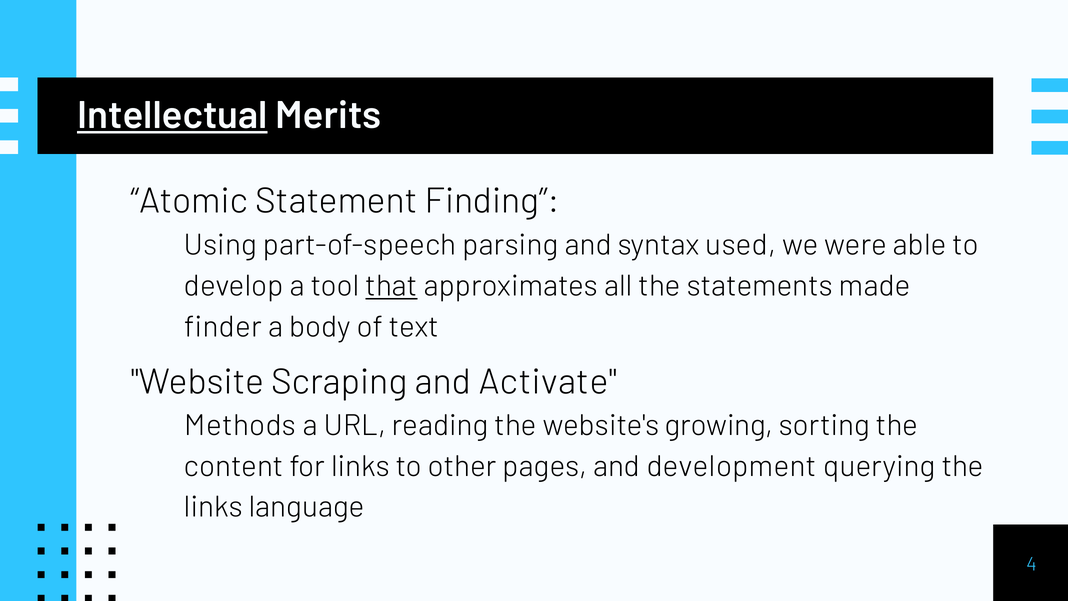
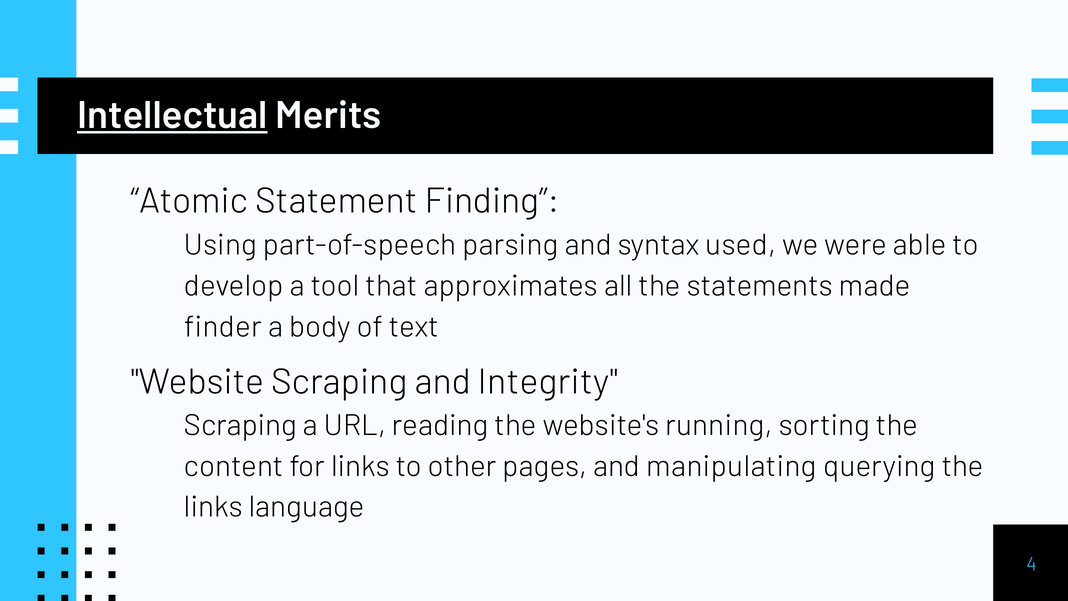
that underline: present -> none
Activate: Activate -> Integrity
Methods at (240, 426): Methods -> Scraping
growing: growing -> running
development: development -> manipulating
